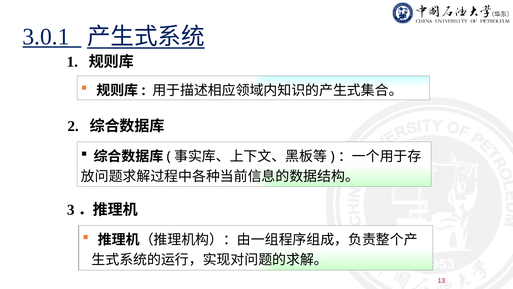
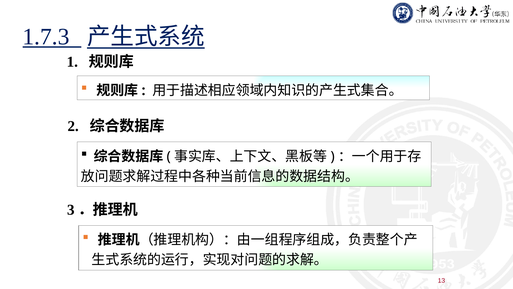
3.0.1: 3.0.1 -> 1.7.3
